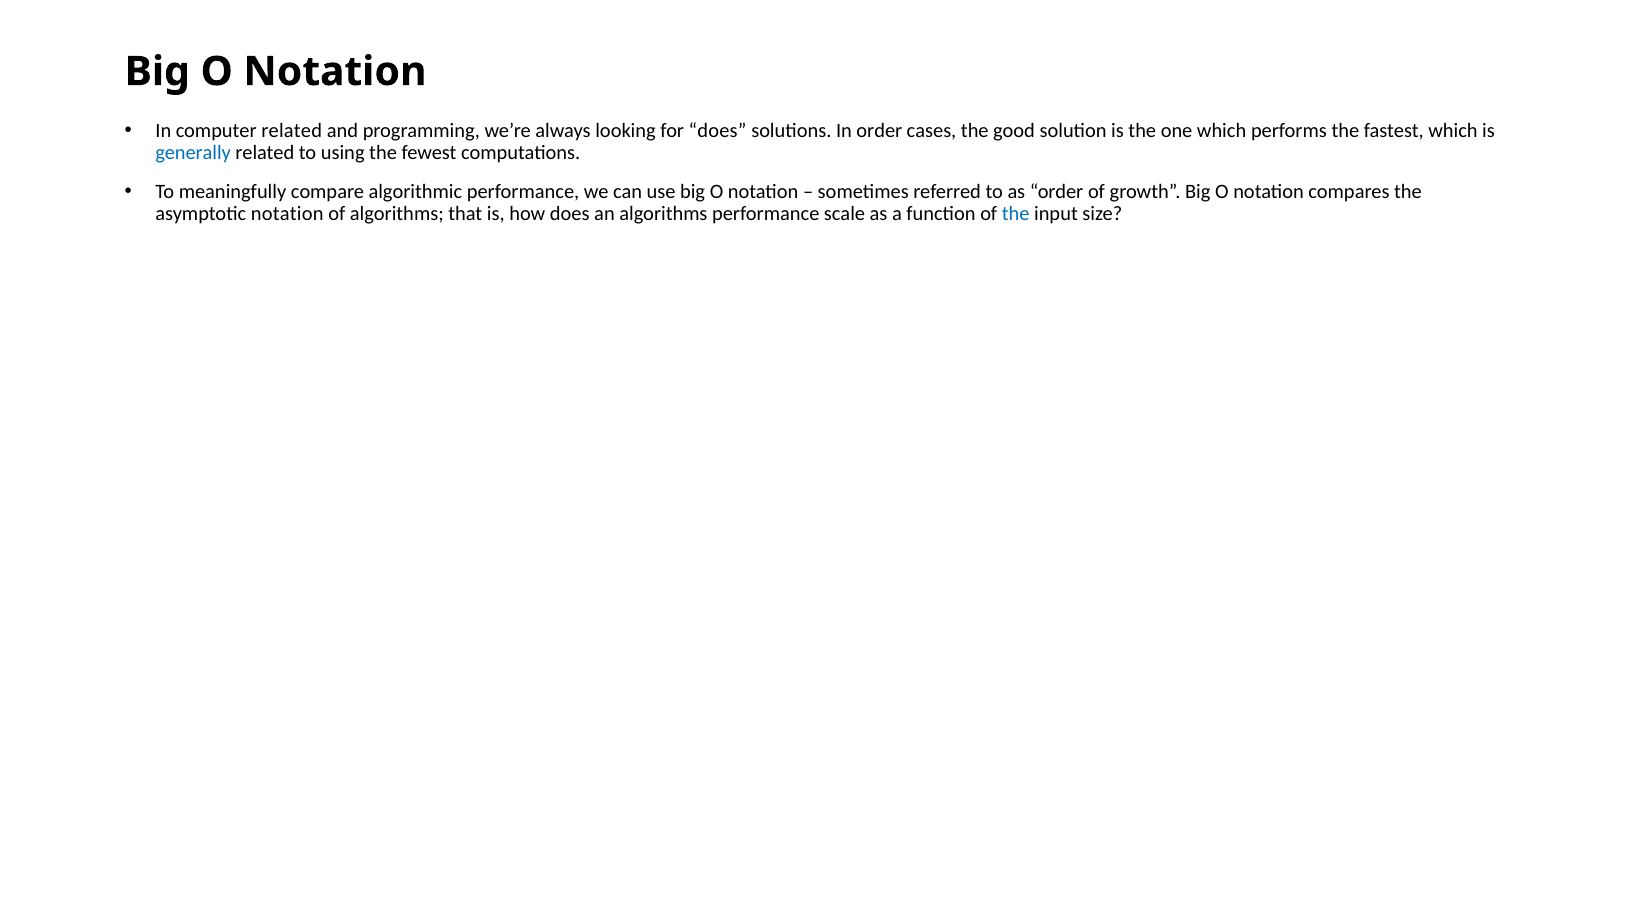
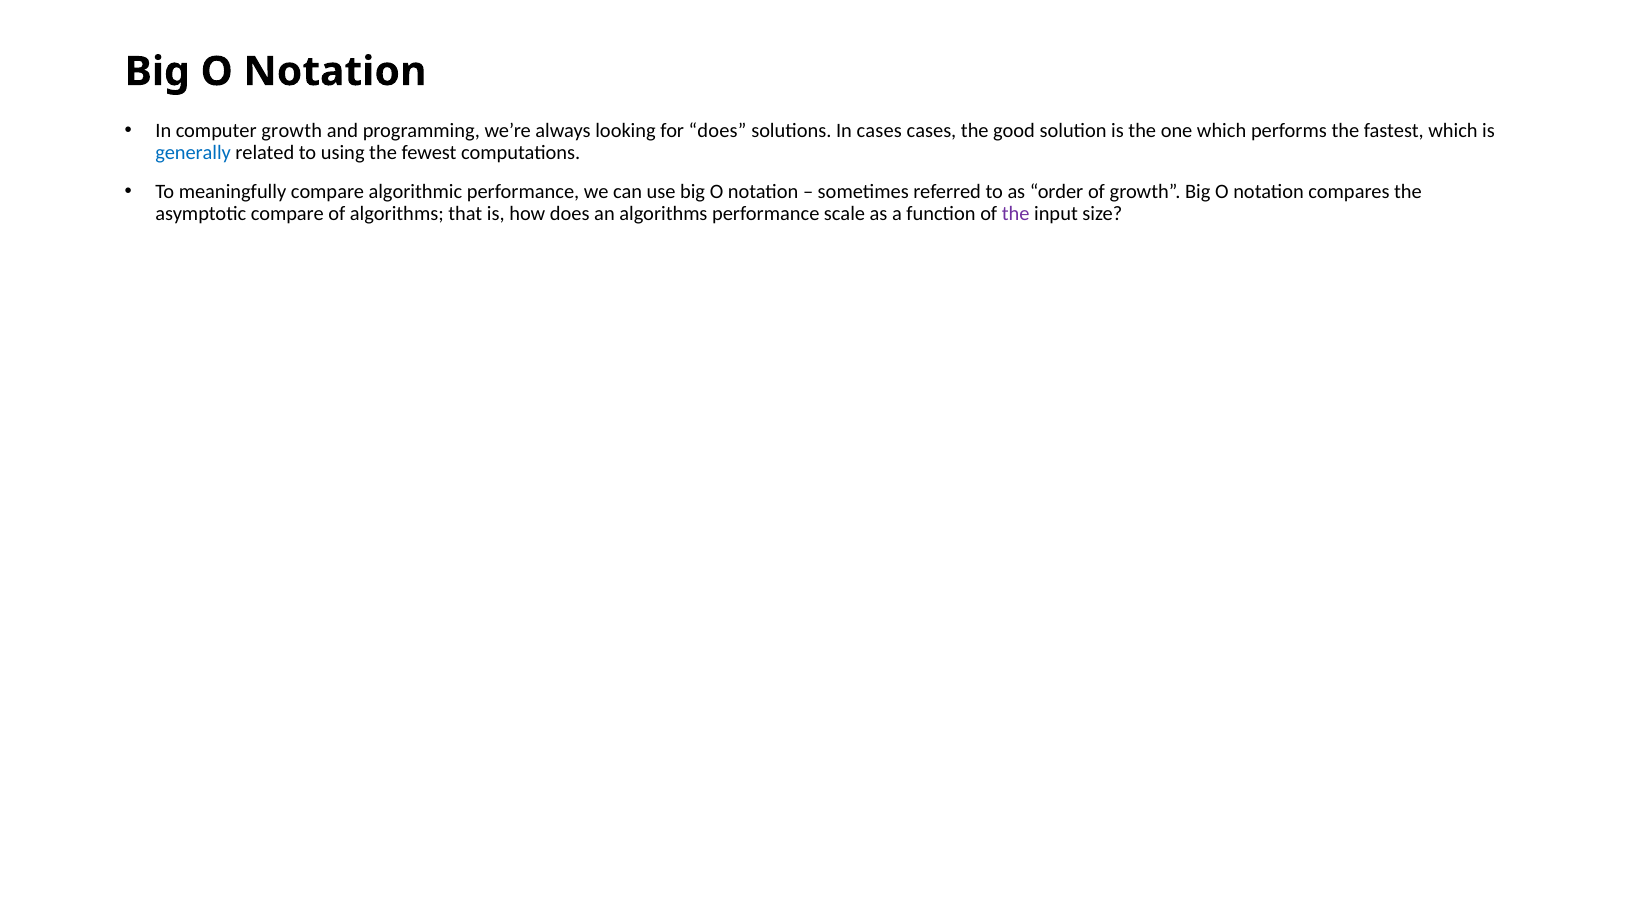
computer related: related -> growth
In order: order -> cases
asymptotic notation: notation -> compare
the at (1016, 214) colour: blue -> purple
